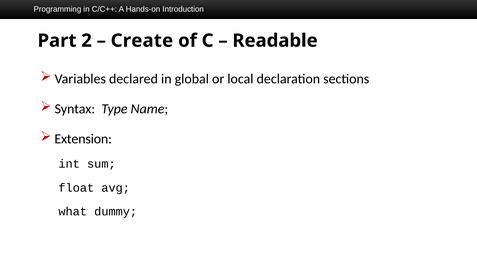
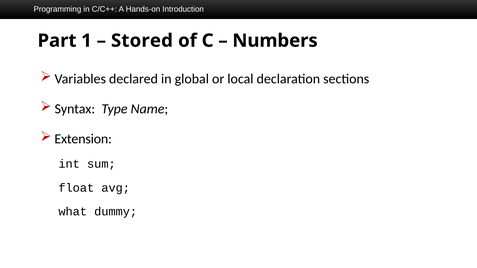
2: 2 -> 1
Create: Create -> Stored
Readable: Readable -> Numbers
